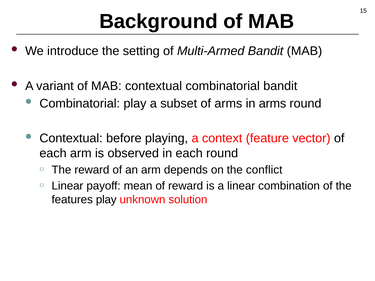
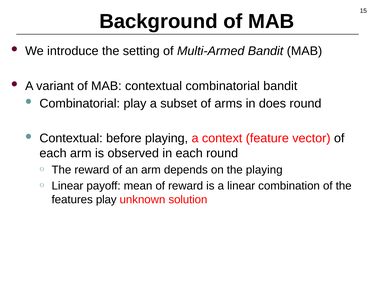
in arms: arms -> does
the conflict: conflict -> playing
